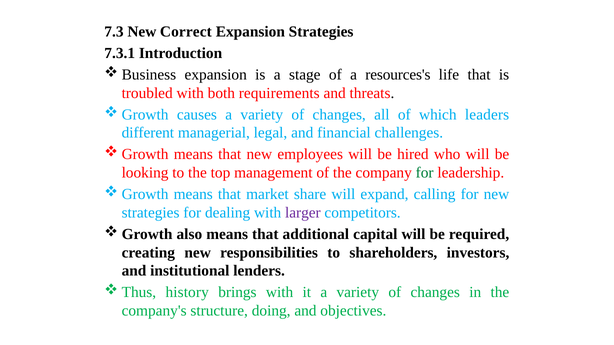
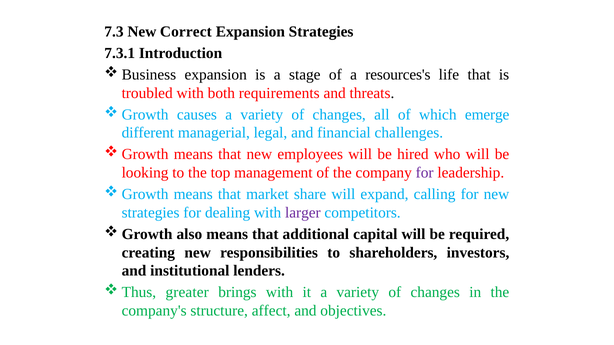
leaders: leaders -> emerge
for at (425, 173) colour: green -> purple
history: history -> greater
doing: doing -> affect
